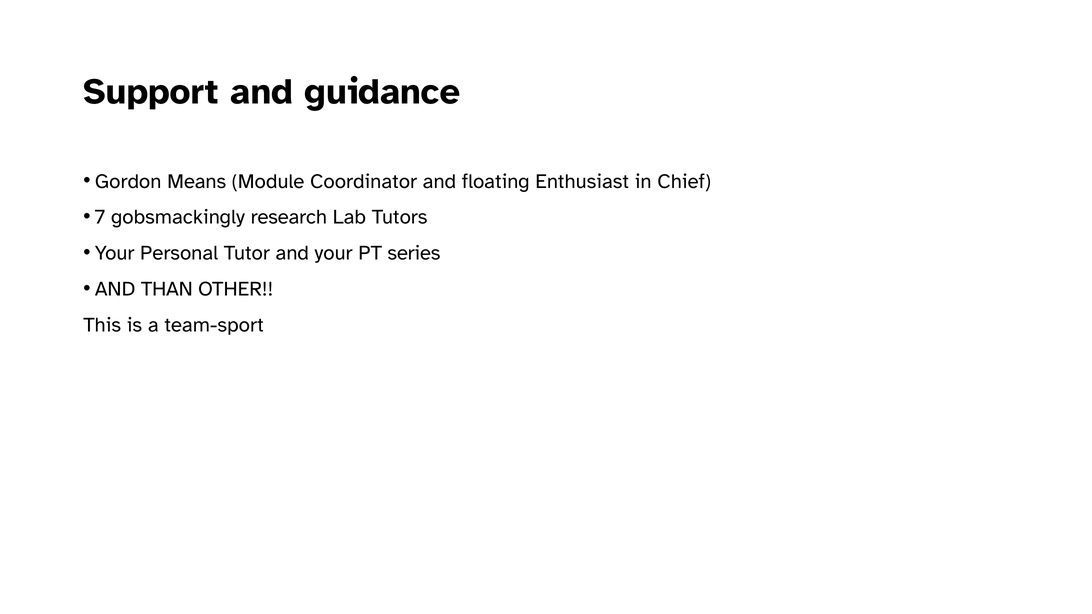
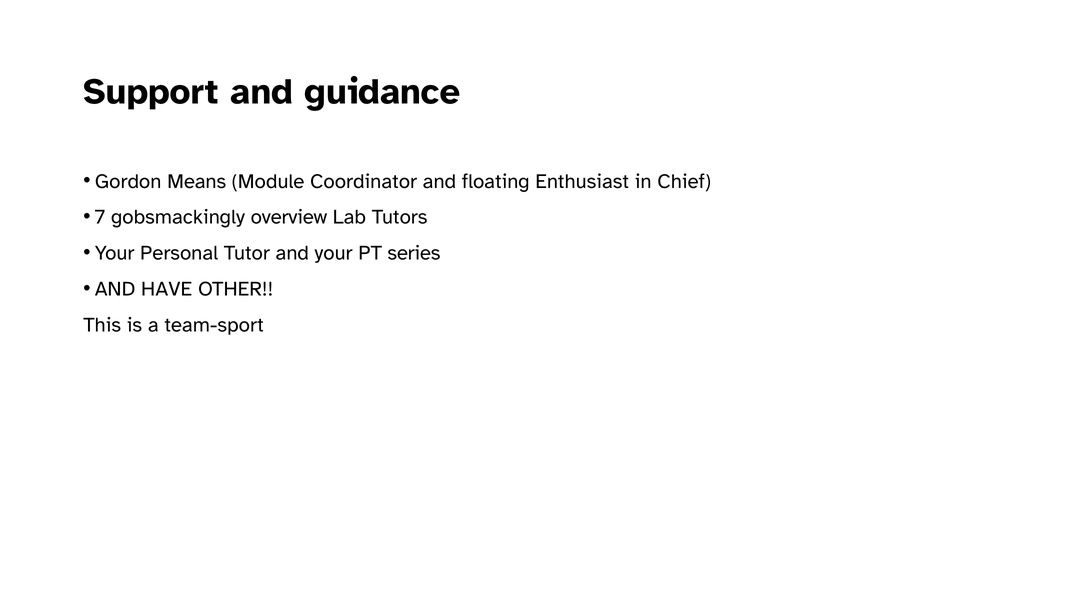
research: research -> overview
THAN: THAN -> HAVE
